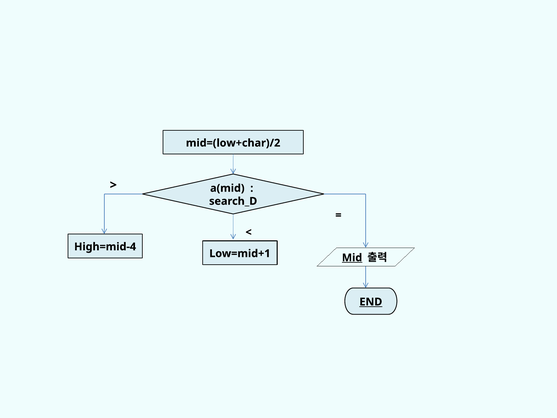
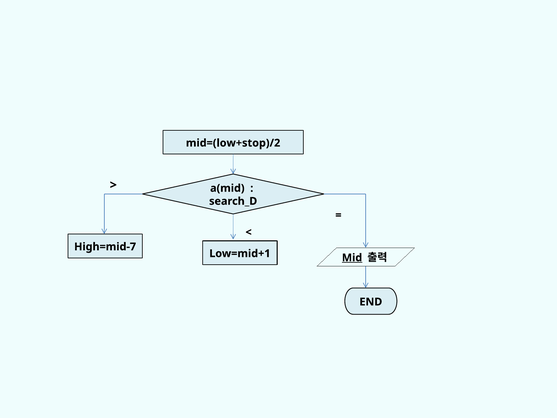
mid=(low+char)/2: mid=(low+char)/2 -> mid=(low+stop)/2
High=mid-4: High=mid-4 -> High=mid-7
END underline: present -> none
